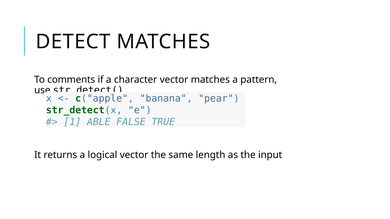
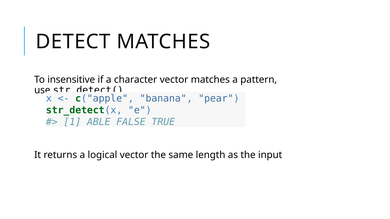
comments: comments -> insensitive
